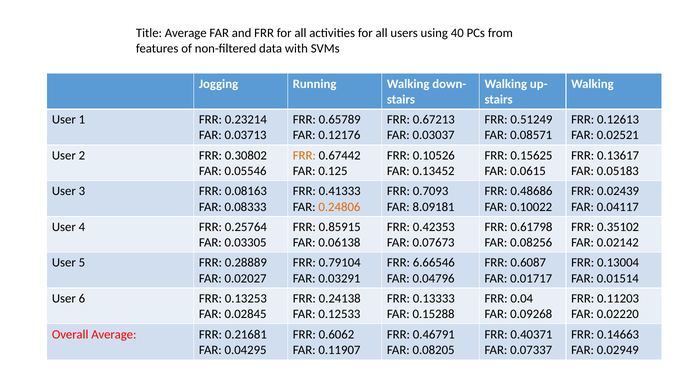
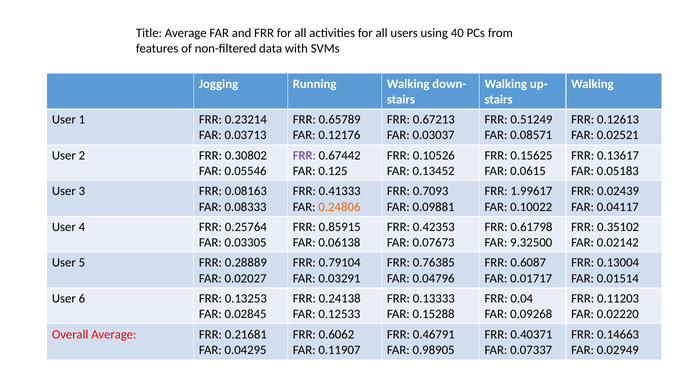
FRR at (304, 155) colour: orange -> purple
0.48686: 0.48686 -> 1.99617
8.09181: 8.09181 -> 0.09881
0.08256: 0.08256 -> 9.32500
6.66546: 6.66546 -> 0.76385
0.08205: 0.08205 -> 0.98905
